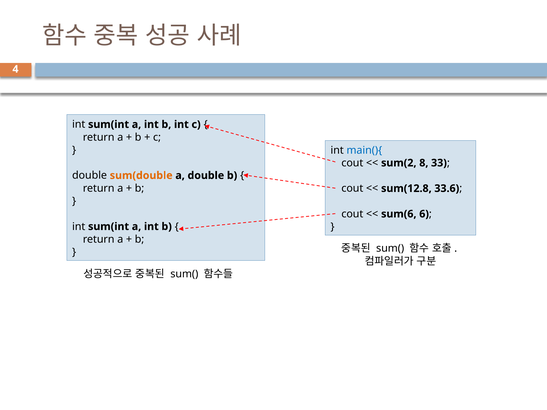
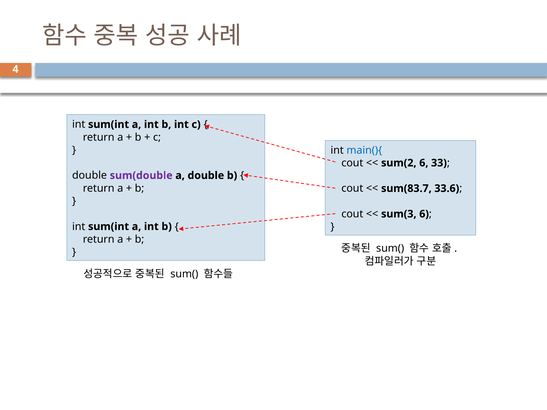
sum(2 8: 8 -> 6
sum(double colour: orange -> purple
sum(12.8: sum(12.8 -> sum(83.7
sum(6: sum(6 -> sum(3
